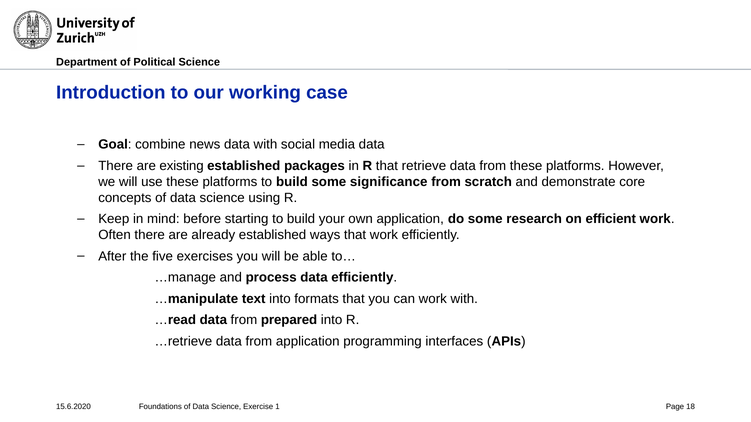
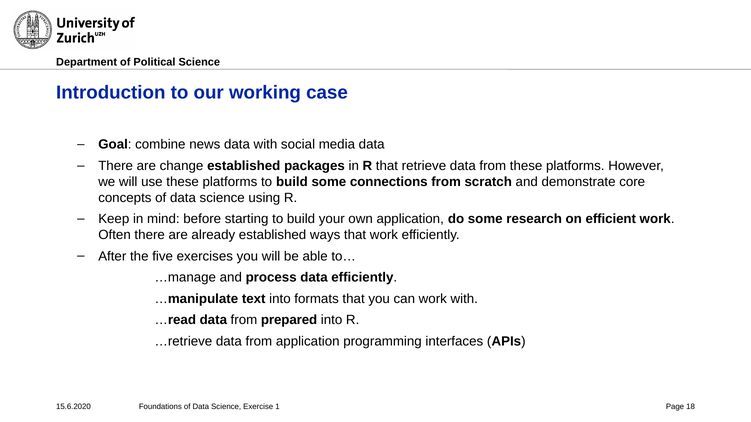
existing: existing -> change
significance: significance -> connections
